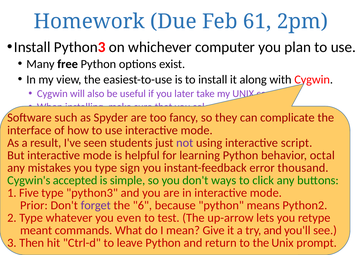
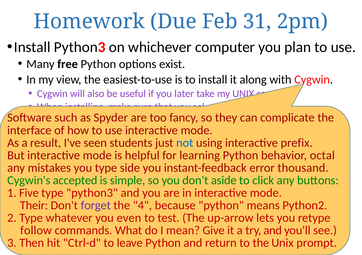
61: 61 -> 31
not colour: purple -> blue
script: script -> prefix
sign: sign -> side
ways: ways -> aside
Prior: Prior -> Their
6: 6 -> 4
meant: meant -> follow
